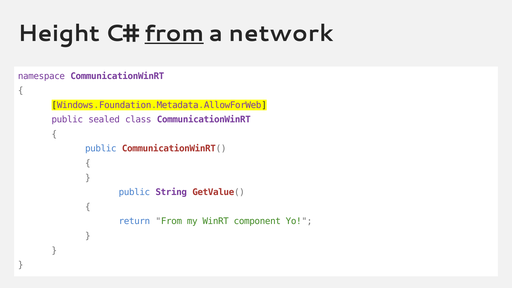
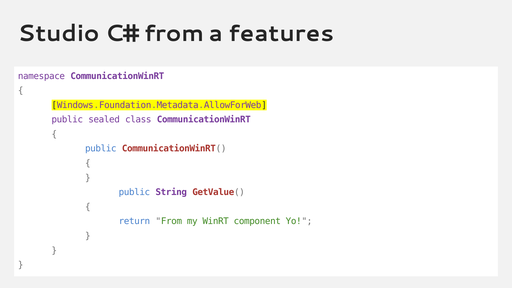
Height: Height -> Studio
from at (174, 33) underline: present -> none
network: network -> features
